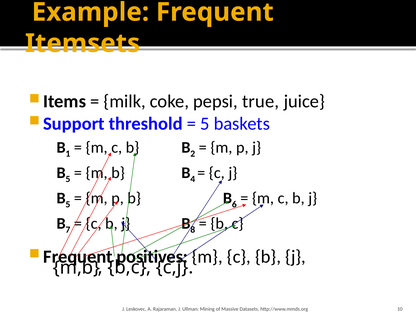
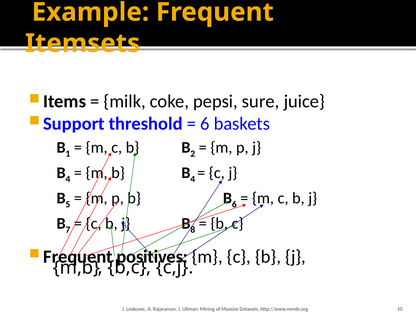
true: true -> sure
5 at (205, 124): 5 -> 6
5 at (68, 179): 5 -> 4
